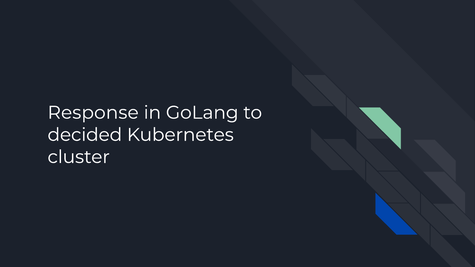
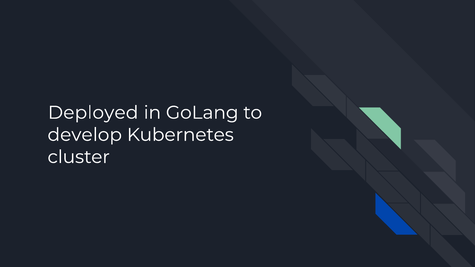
Response: Response -> Deployed
decided: decided -> develop
